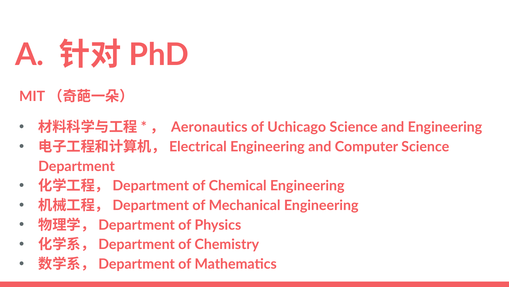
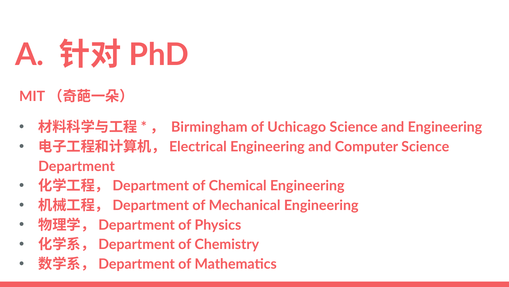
Aeronautics: Aeronautics -> Birmingham
